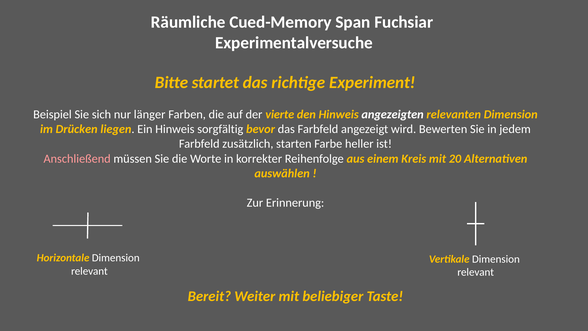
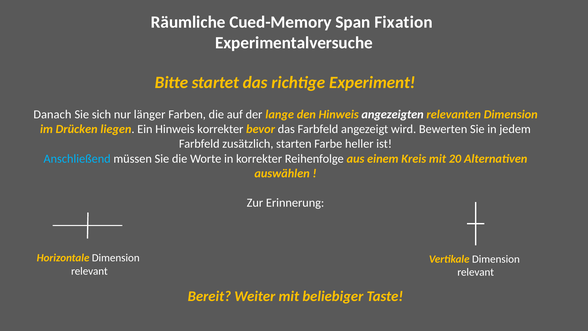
Fuchsiar: Fuchsiar -> Fixation
Beispiel: Beispiel -> Danach
vierte: vierte -> lange
Hinweis sorgfältig: sorgfältig -> korrekter
Anschließend colour: pink -> light blue
